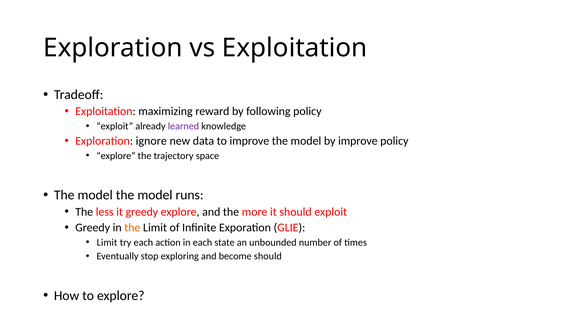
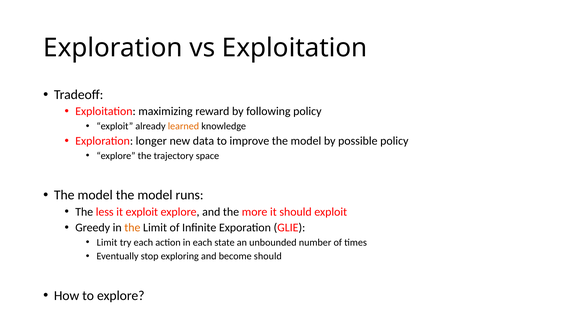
learned colour: purple -> orange
ignore: ignore -> longer
by improve: improve -> possible
it greedy: greedy -> exploit
